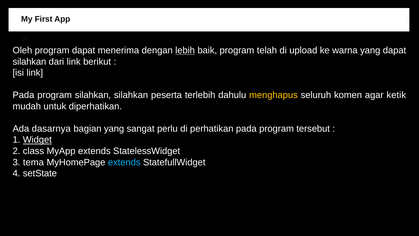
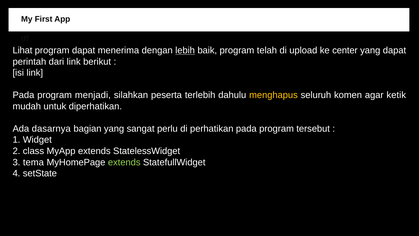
Oleh: Oleh -> Lihat
warna: warna -> center
silahkan at (29, 62): silahkan -> perintah
program silahkan: silahkan -> menjadi
Widget underline: present -> none
extends at (124, 162) colour: light blue -> light green
